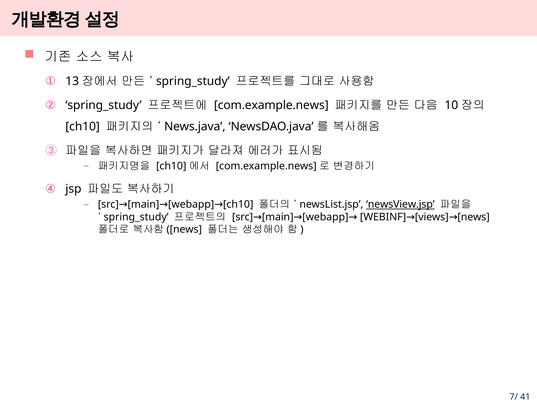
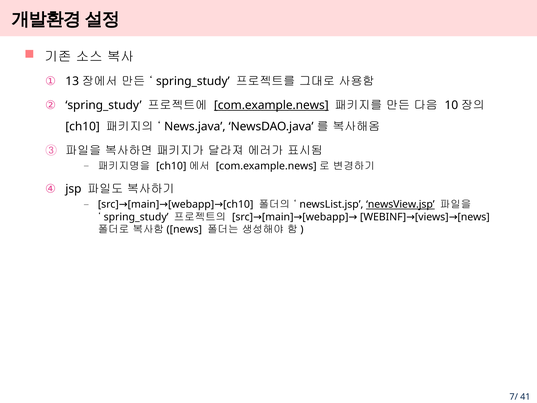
com.example.news underline: none -> present
